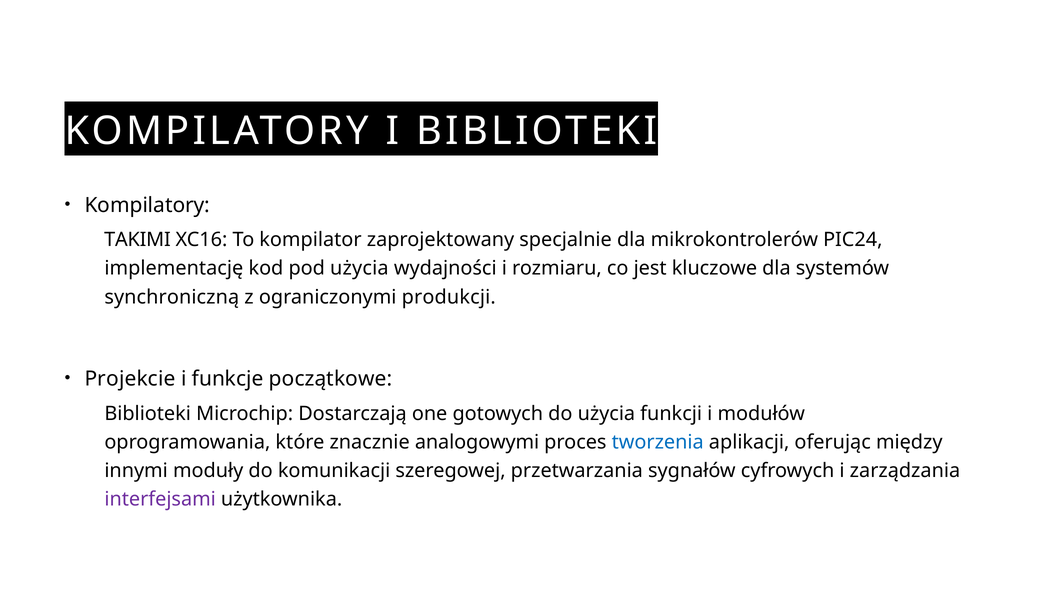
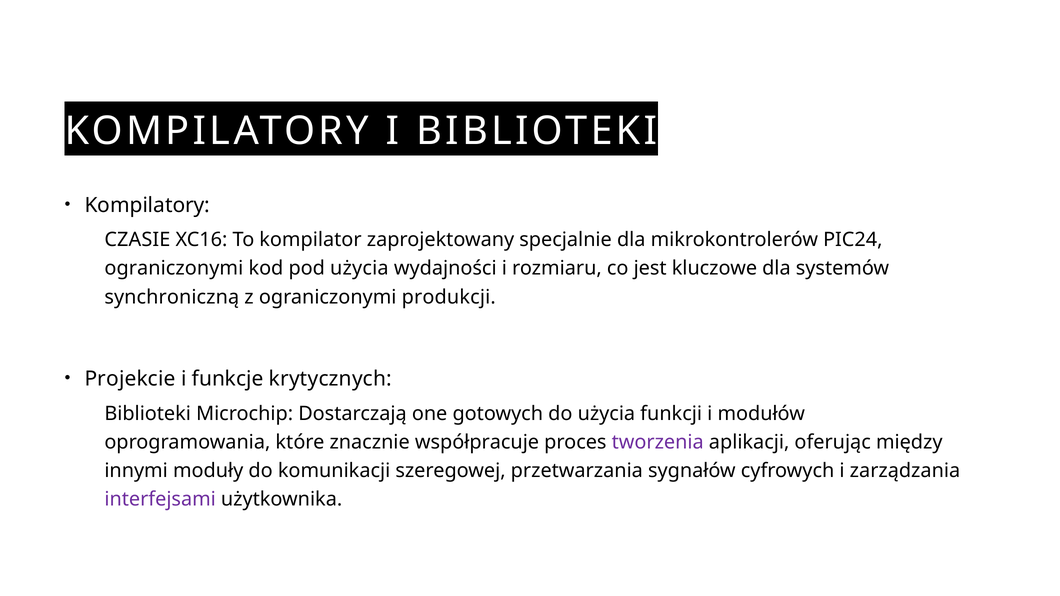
TAKIMI: TAKIMI -> CZASIE
implementację at (174, 269): implementację -> ograniczonymi
początkowe: początkowe -> krytycznych
analogowymi: analogowymi -> współpracuje
tworzenia colour: blue -> purple
